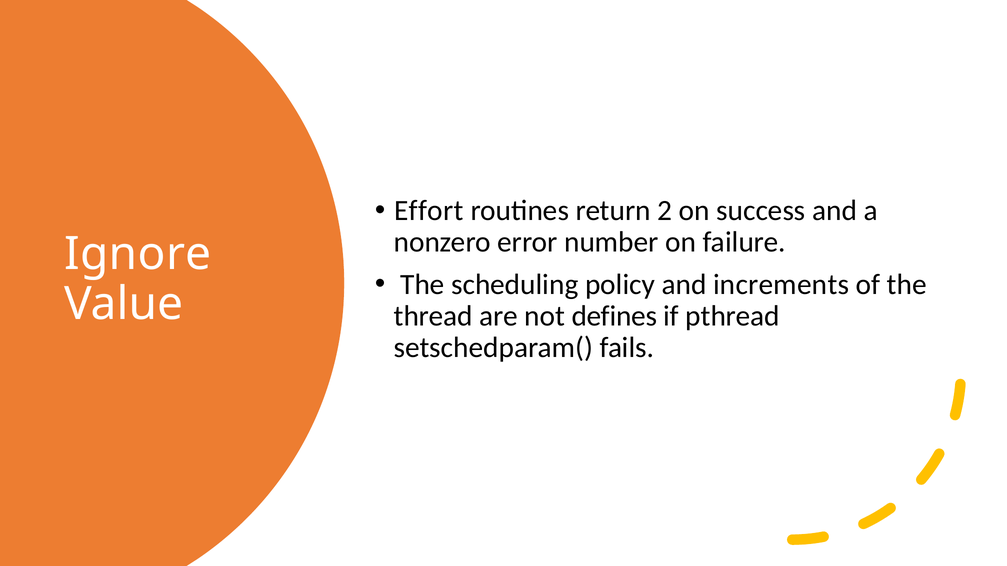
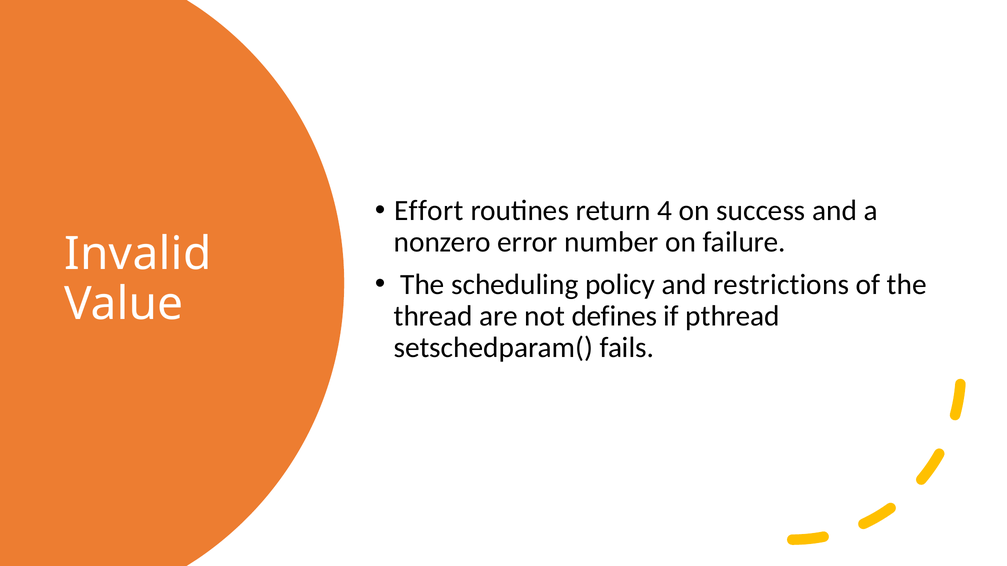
2: 2 -> 4
Ignore: Ignore -> Invalid
increments: increments -> restrictions
